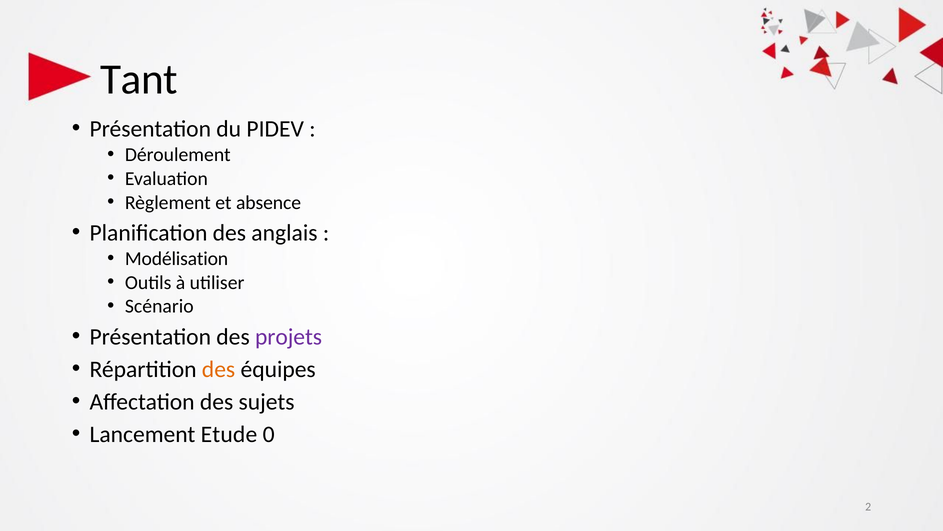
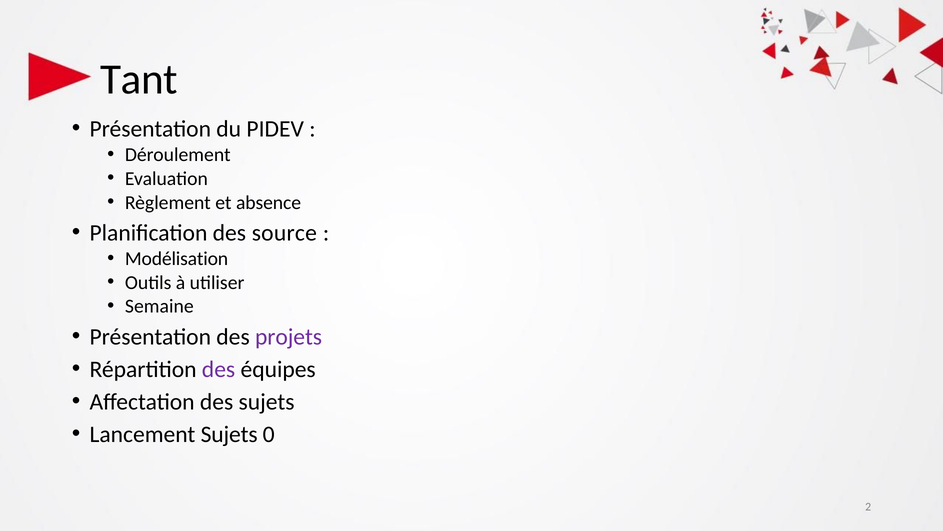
anglais: anglais -> source
Scénario: Scénario -> Semaine
des at (219, 369) colour: orange -> purple
Lancement Etude: Etude -> Sujets
